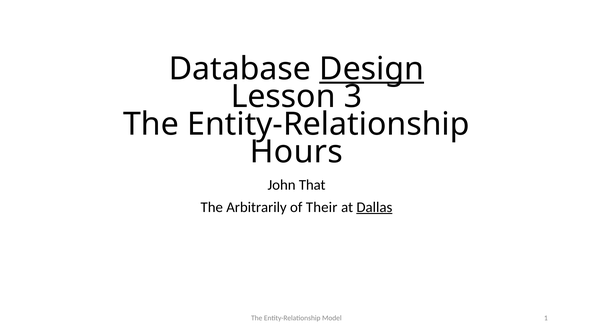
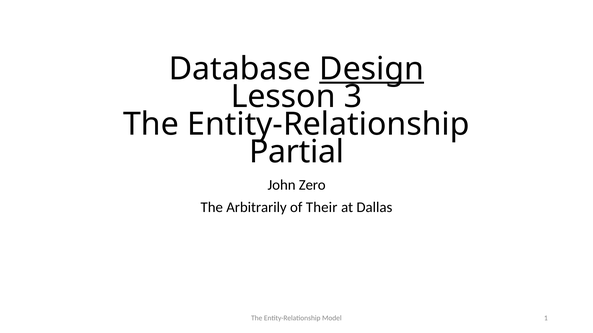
Hours: Hours -> Partial
That: That -> Zero
Dallas underline: present -> none
